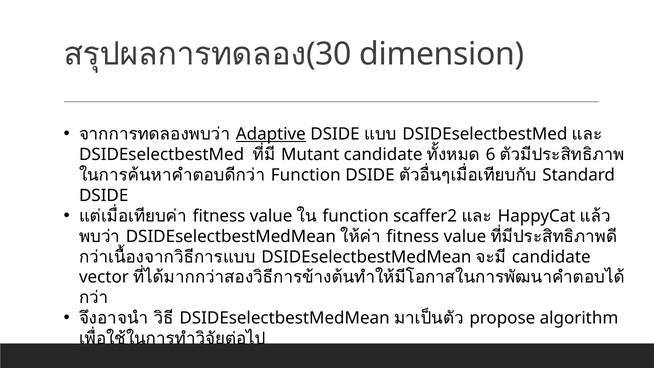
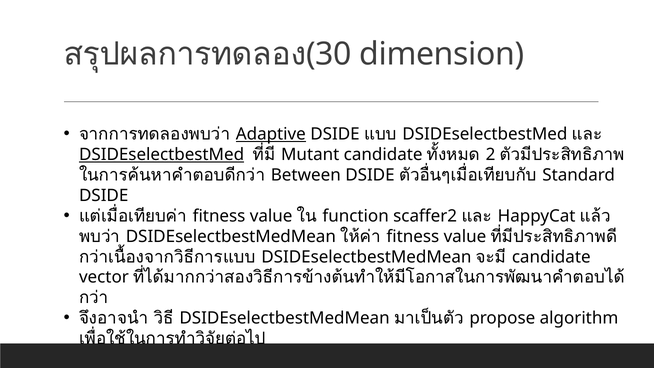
DSIDEselectbestMed at (162, 155) underline: none -> present
6: 6 -> 2
Function at (306, 175): Function -> Between
